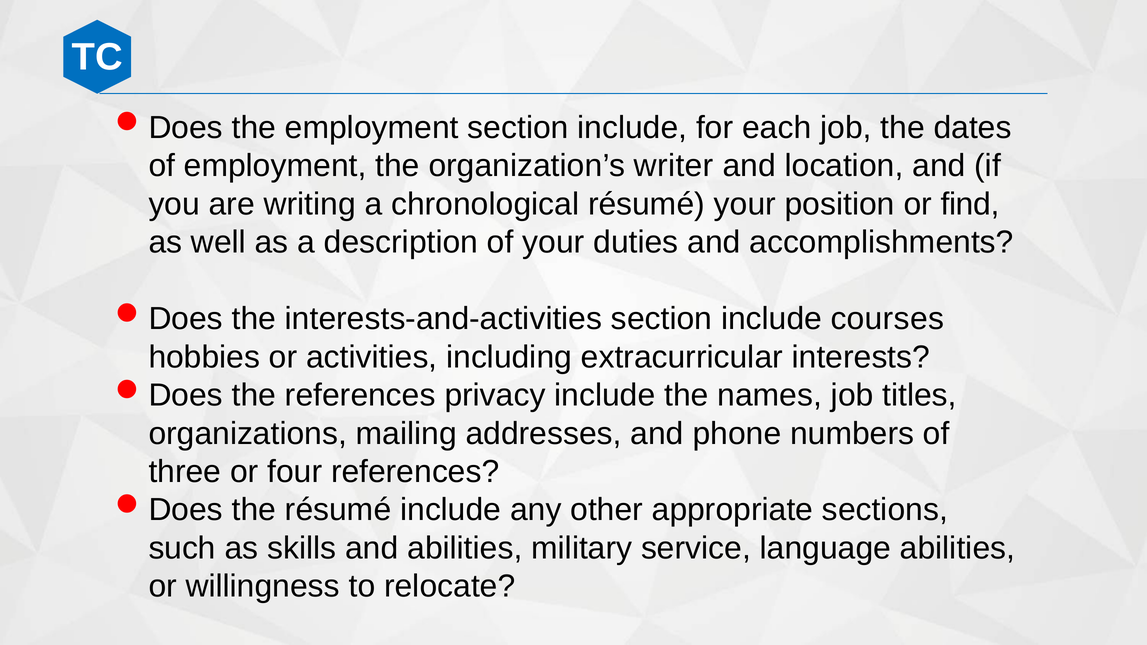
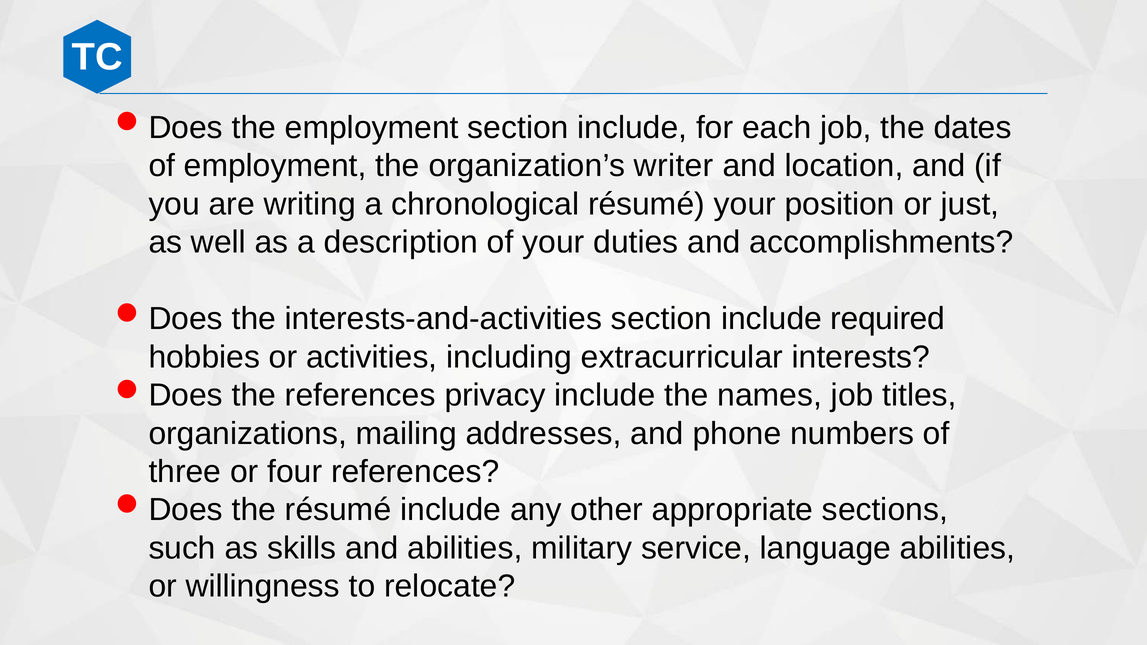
find: find -> just
courses: courses -> required
